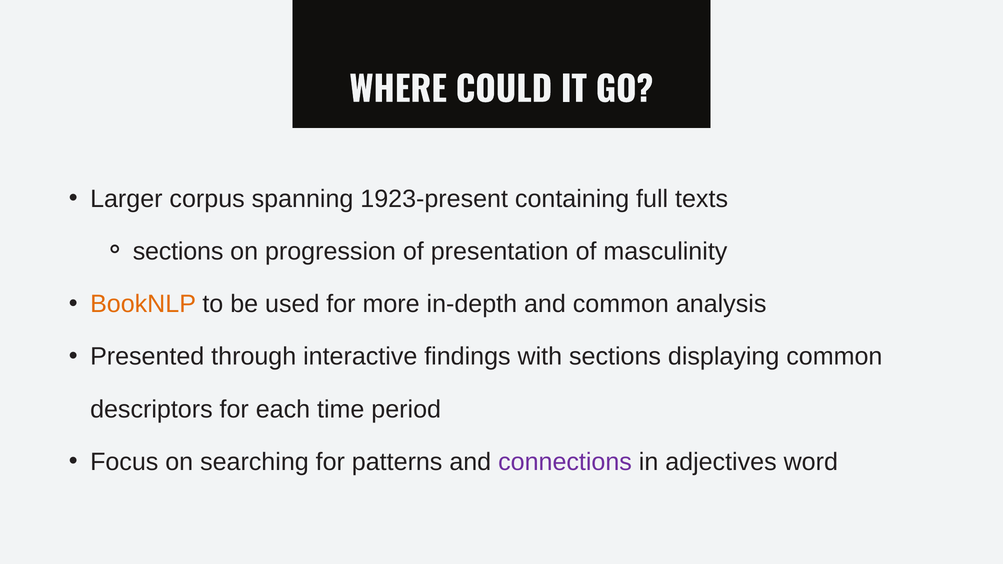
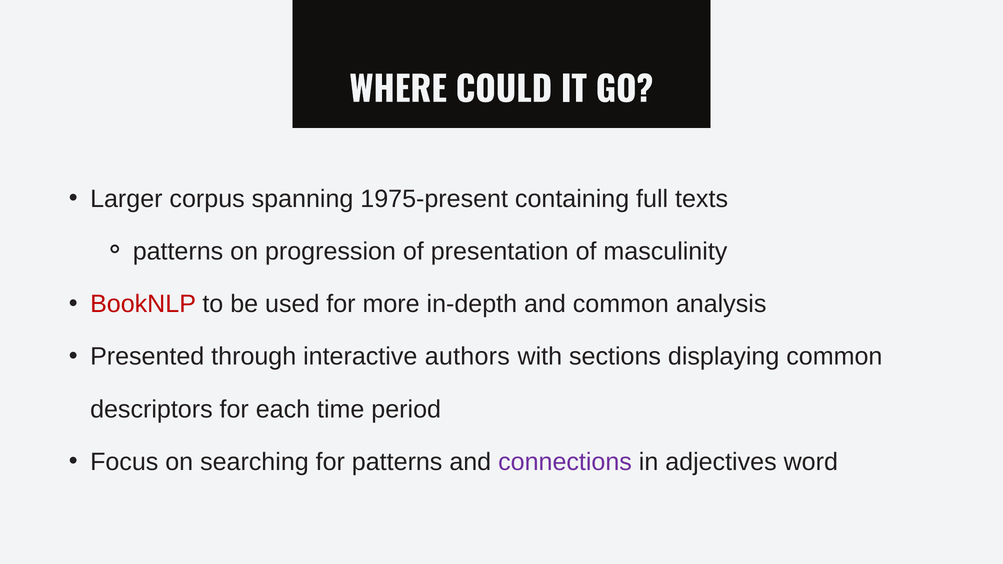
1923-present: 1923-present -> 1975-present
sections at (178, 252): sections -> patterns
BookNLP colour: orange -> red
findings: findings -> authors
